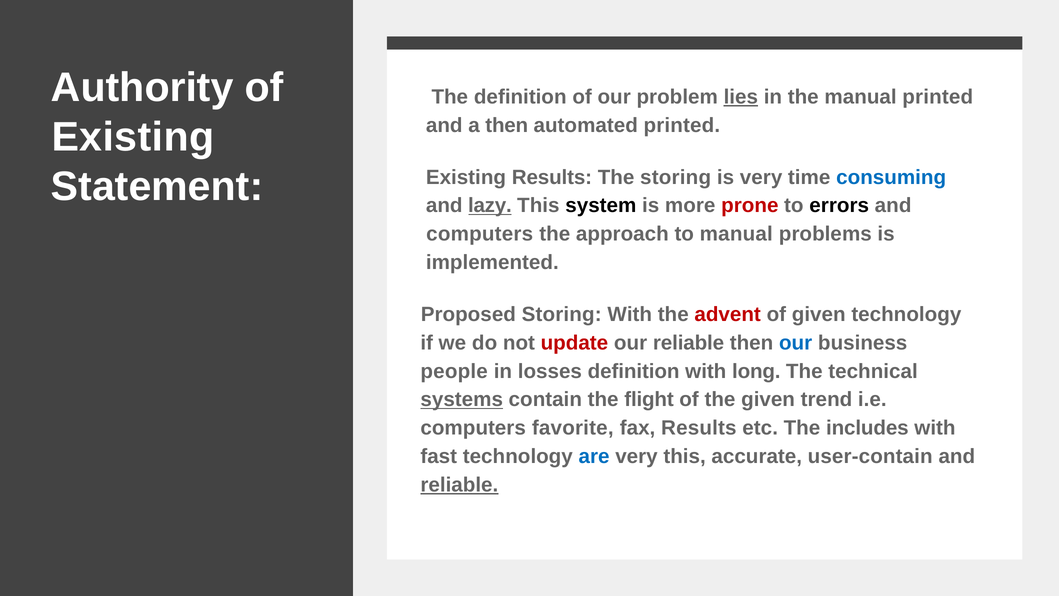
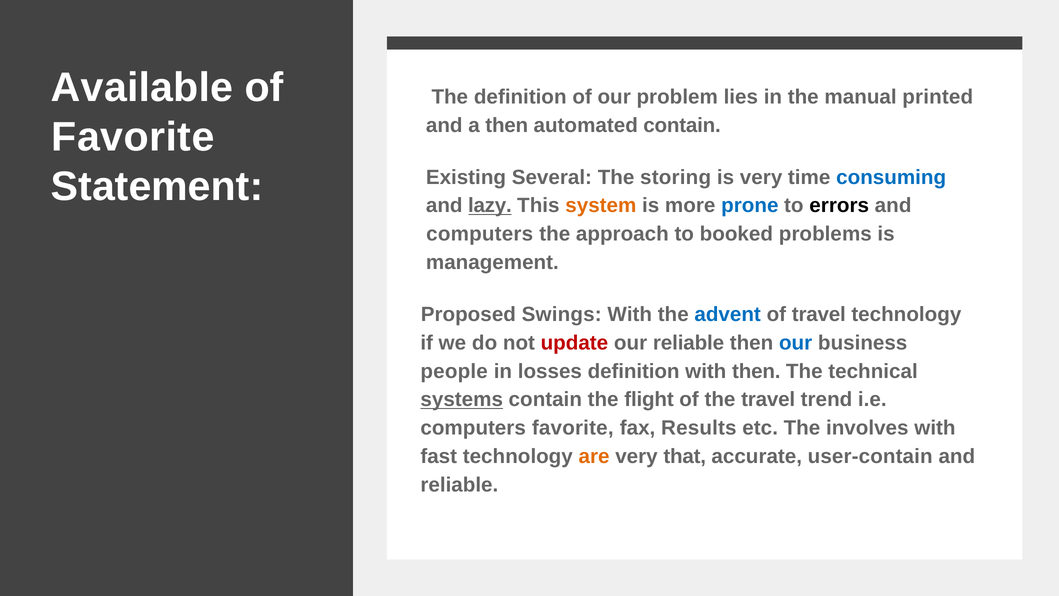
Authority: Authority -> Available
lies underline: present -> none
automated printed: printed -> contain
Existing at (133, 137): Existing -> Favorite
Existing Results: Results -> Several
system colour: black -> orange
prone colour: red -> blue
to manual: manual -> booked
implemented: implemented -> management
Proposed Storing: Storing -> Swings
advent colour: red -> blue
of given: given -> travel
with long: long -> then
the given: given -> travel
includes: includes -> involves
are colour: blue -> orange
very this: this -> that
reliable at (459, 485) underline: present -> none
